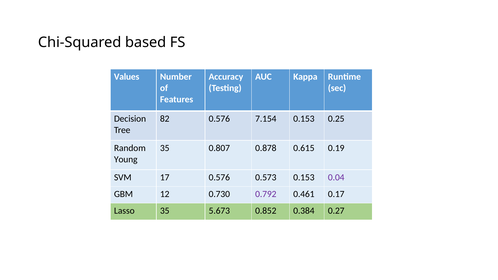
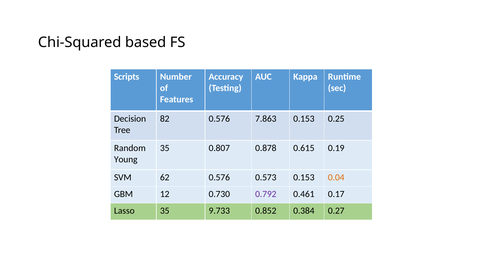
Values: Values -> Scripts
7.154: 7.154 -> 7.863
17: 17 -> 62
0.04 colour: purple -> orange
5.673: 5.673 -> 9.733
